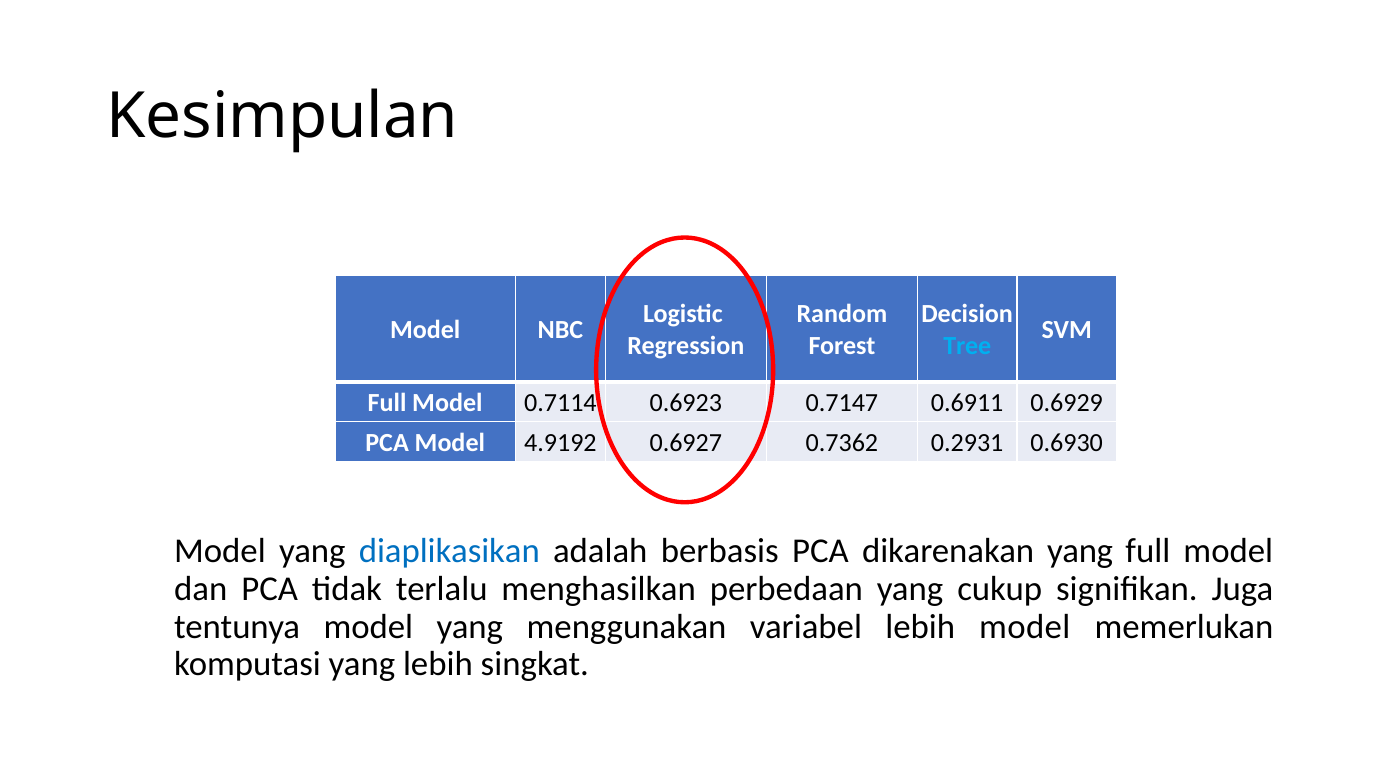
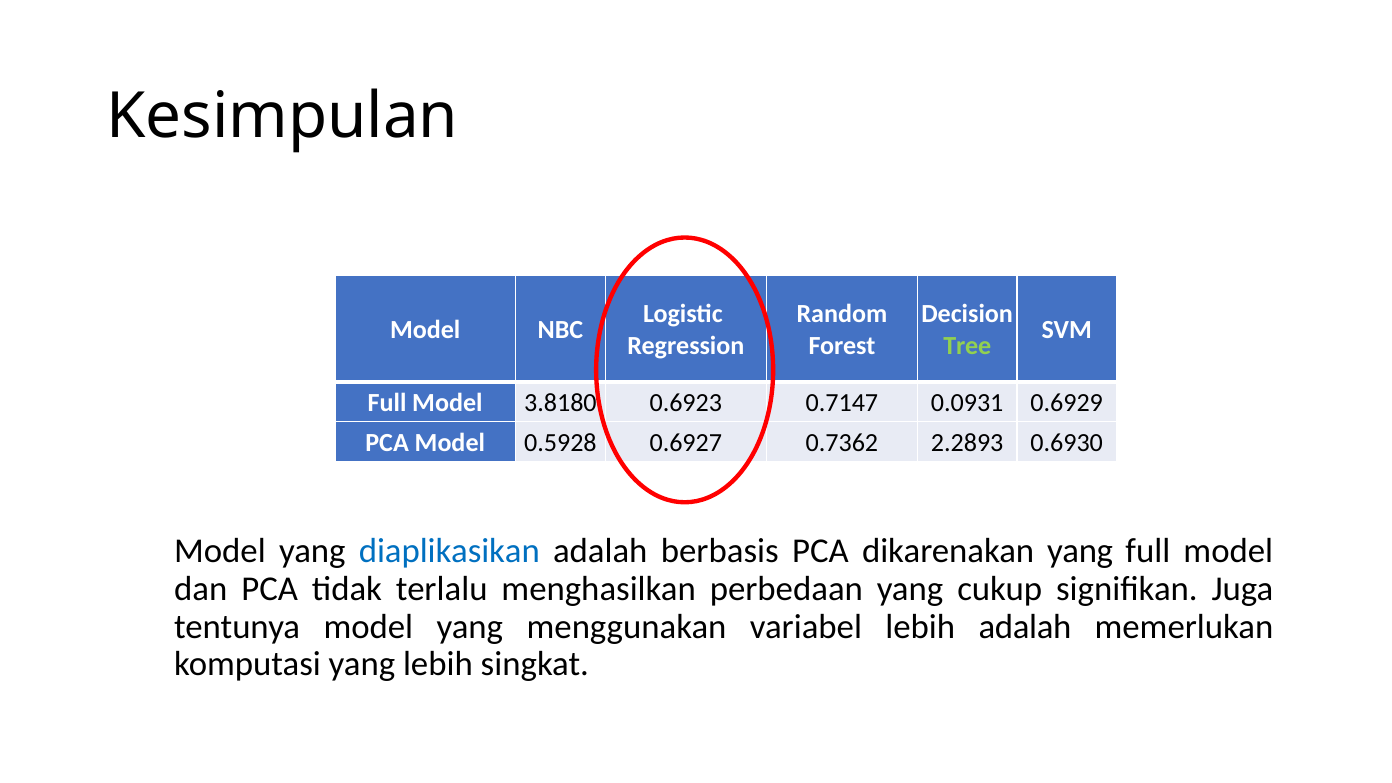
Tree colour: light blue -> light green
0.7114: 0.7114 -> 3.8180
0.6911: 0.6911 -> 0.0931
4.9192: 4.9192 -> 0.5928
0.2931: 0.2931 -> 2.2893
lebih model: model -> adalah
